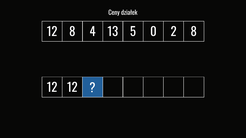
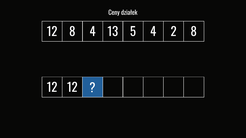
5 0: 0 -> 4
